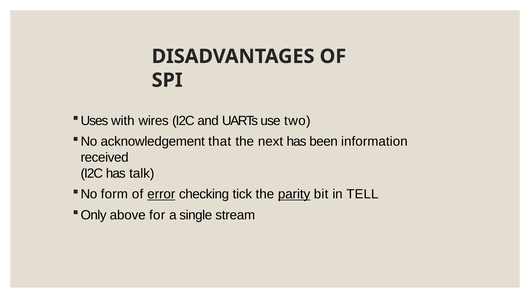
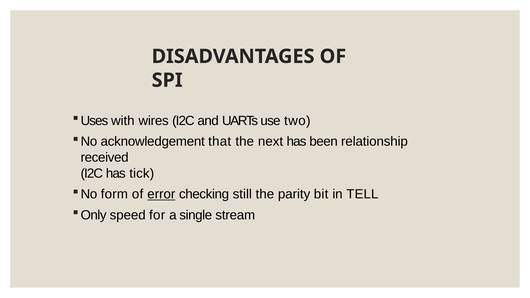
information: information -> relationship
talk: talk -> tick
tick: tick -> still
parity underline: present -> none
above: above -> speed
